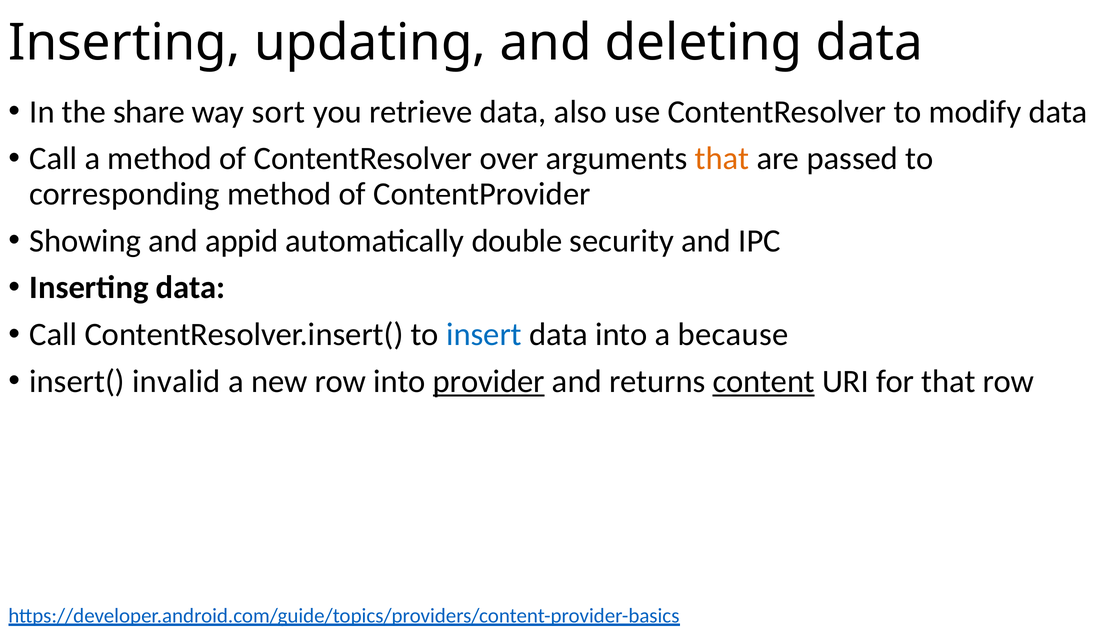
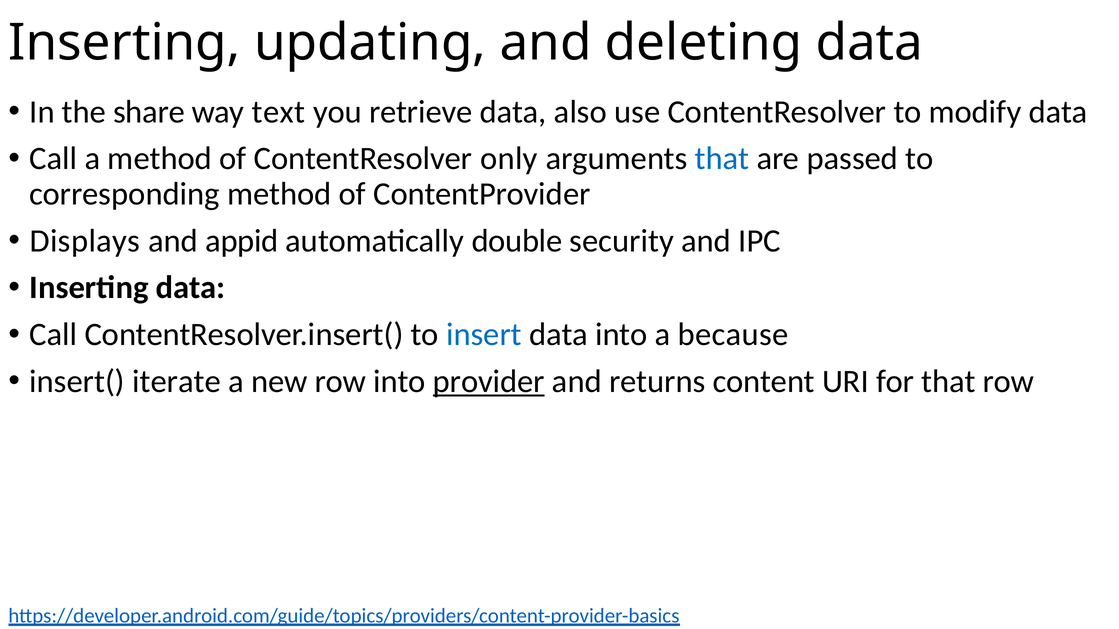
sort: sort -> text
over: over -> only
that at (722, 159) colour: orange -> blue
Showing: Showing -> Displays
invalid: invalid -> iterate
content underline: present -> none
